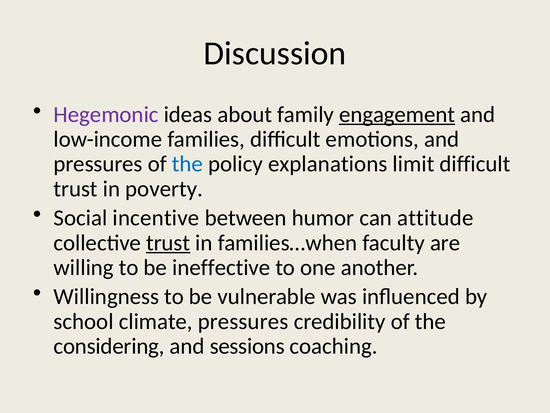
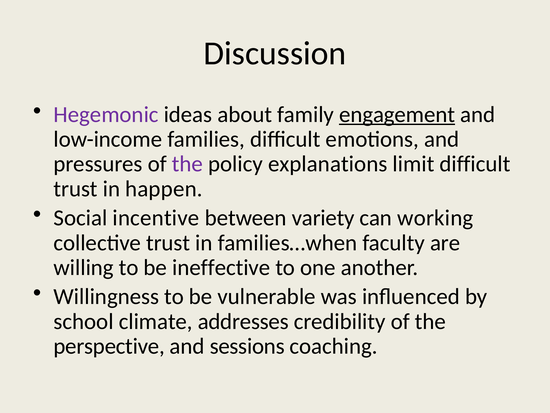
the at (187, 164) colour: blue -> purple
poverty: poverty -> happen
humor: humor -> variety
attitude: attitude -> working
trust at (168, 242) underline: present -> none
climate pressures: pressures -> addresses
considering: considering -> perspective
